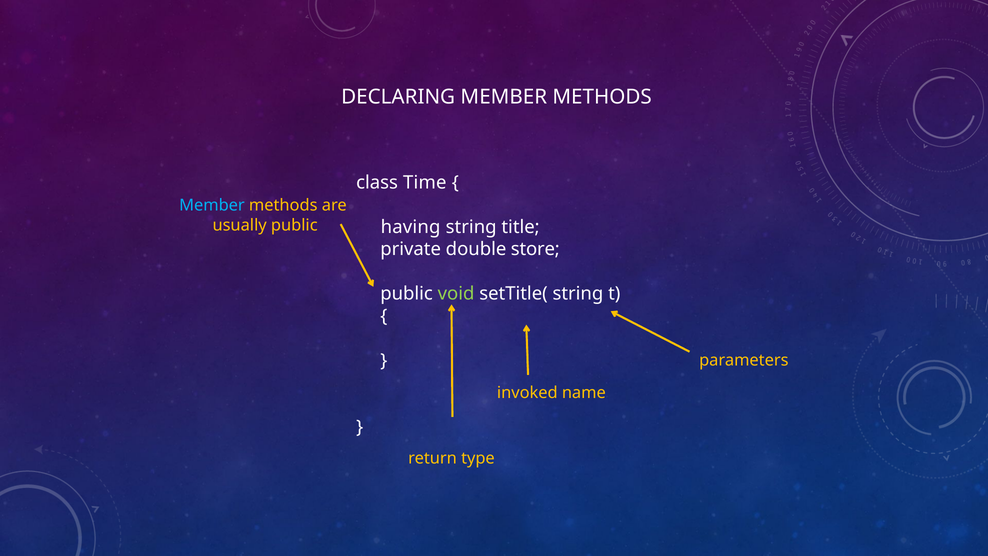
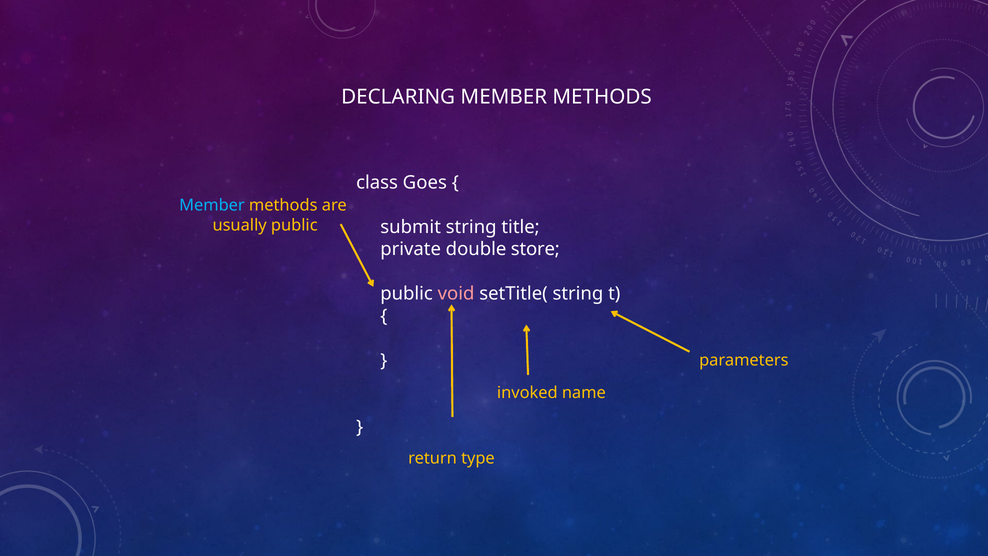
Time: Time -> Goes
having: having -> submit
void colour: light green -> pink
